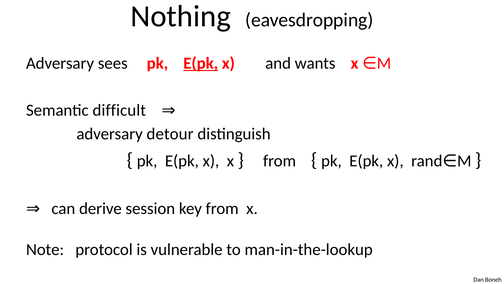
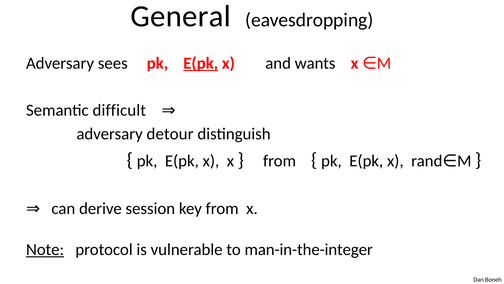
Nothing: Nothing -> General
Note underline: none -> present
man-in-the-lookup: man-in-the-lookup -> man-in-the-integer
